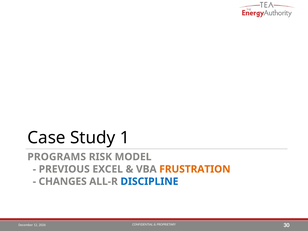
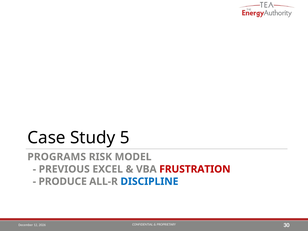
1: 1 -> 5
FRUSTRATION colour: orange -> red
CHANGES: CHANGES -> PRODUCE
